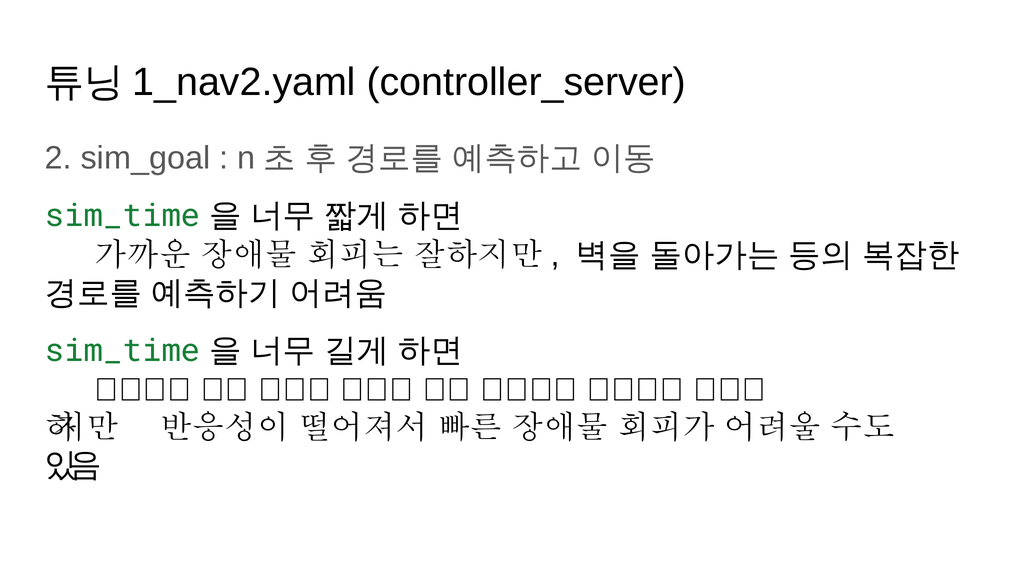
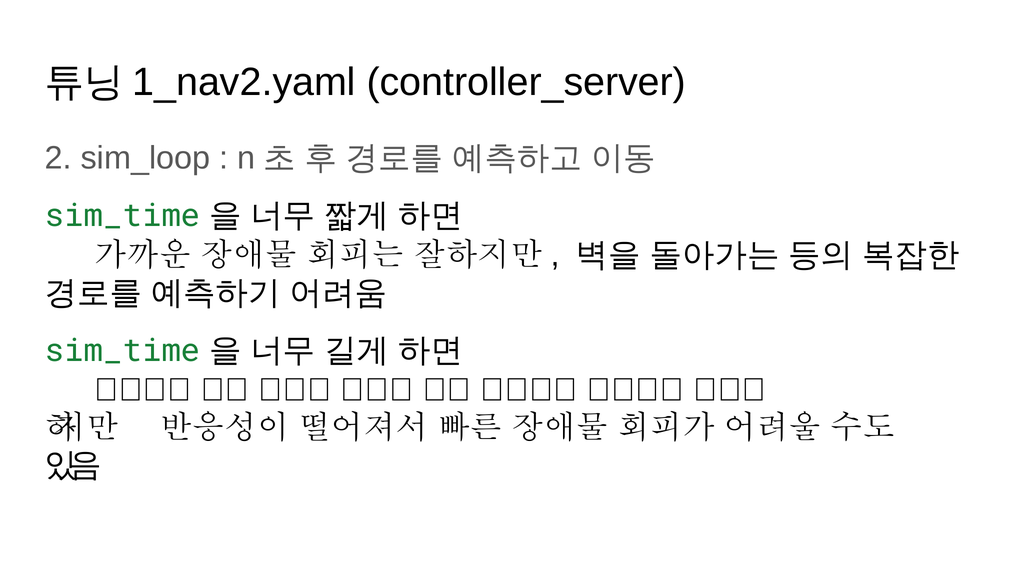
sim_goal: sim_goal -> sim_loop
